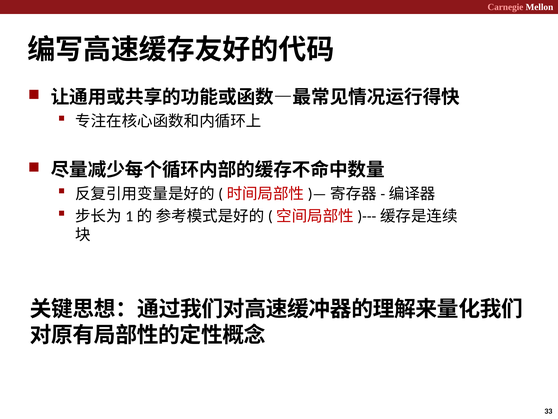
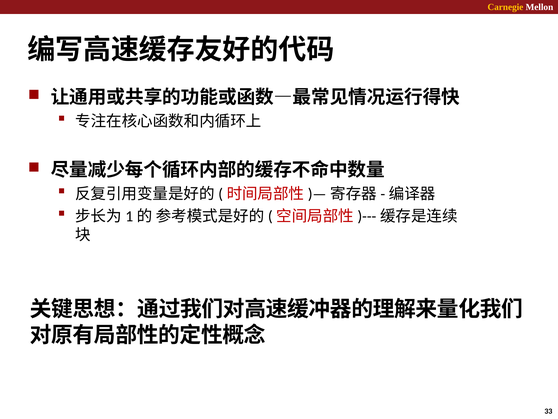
Carnegie colour: pink -> yellow
